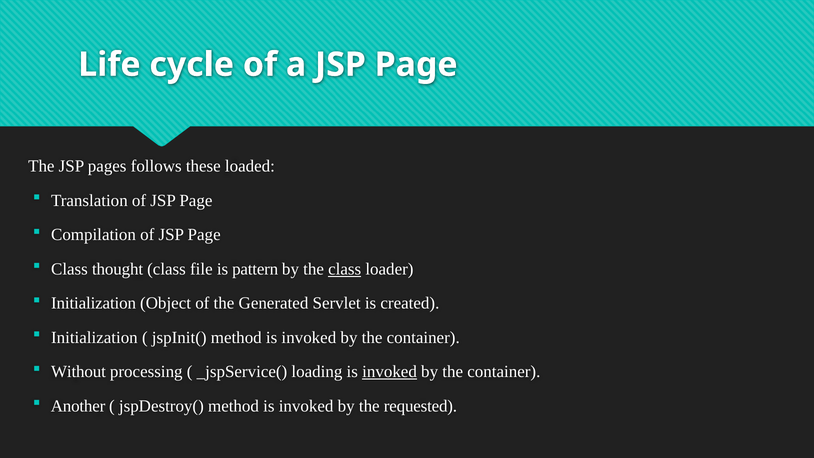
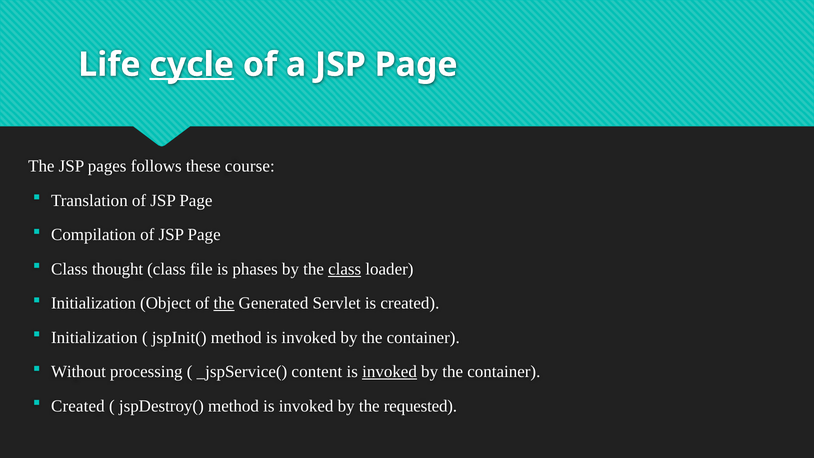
cycle underline: none -> present
loaded: loaded -> course
pattern: pattern -> phases
the at (224, 303) underline: none -> present
loading: loading -> content
Another at (78, 406): Another -> Created
